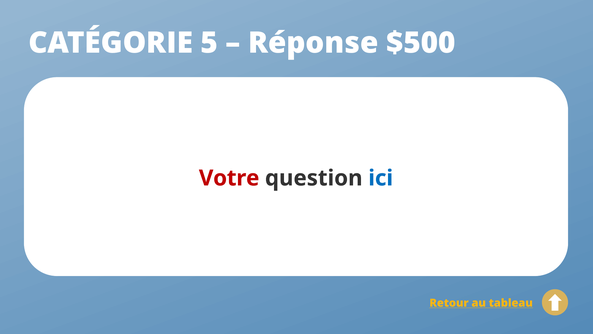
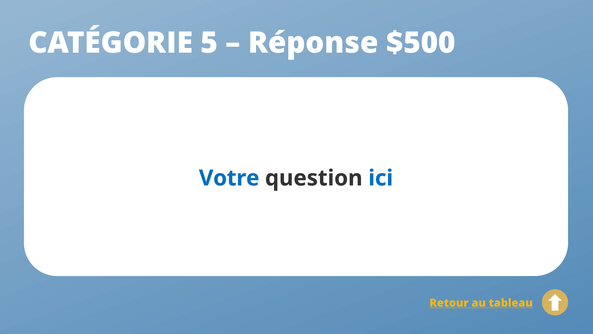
Votre colour: red -> blue
